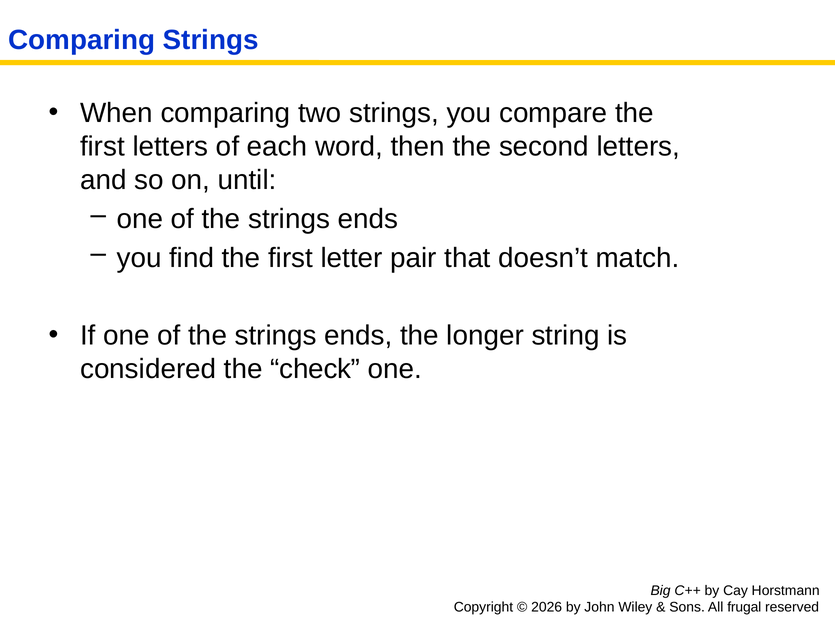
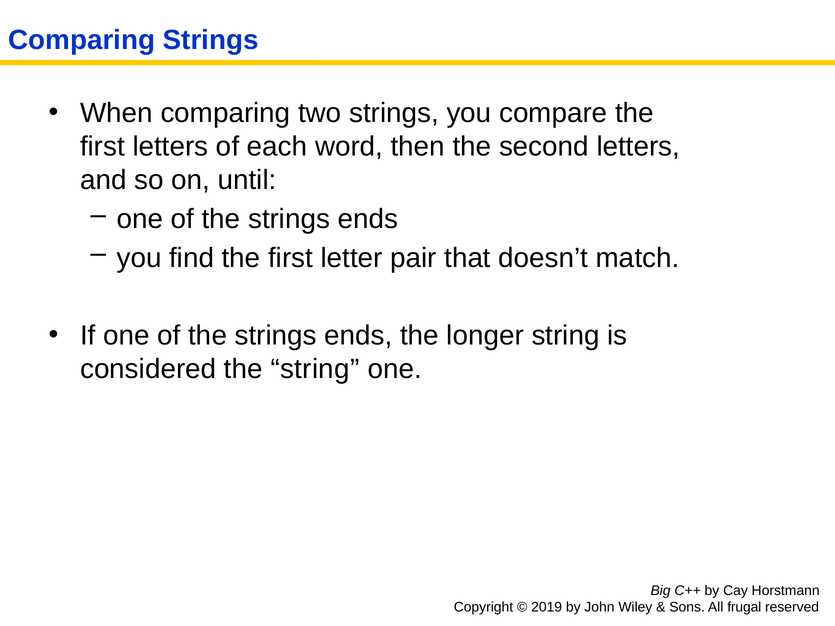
the check: check -> string
2026: 2026 -> 2019
